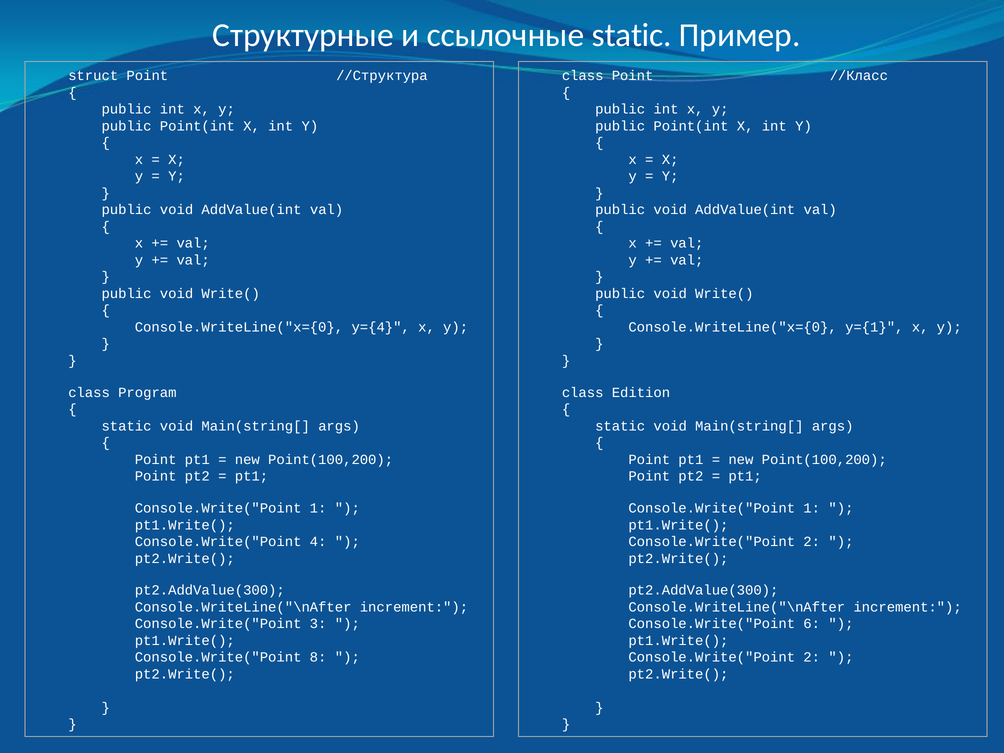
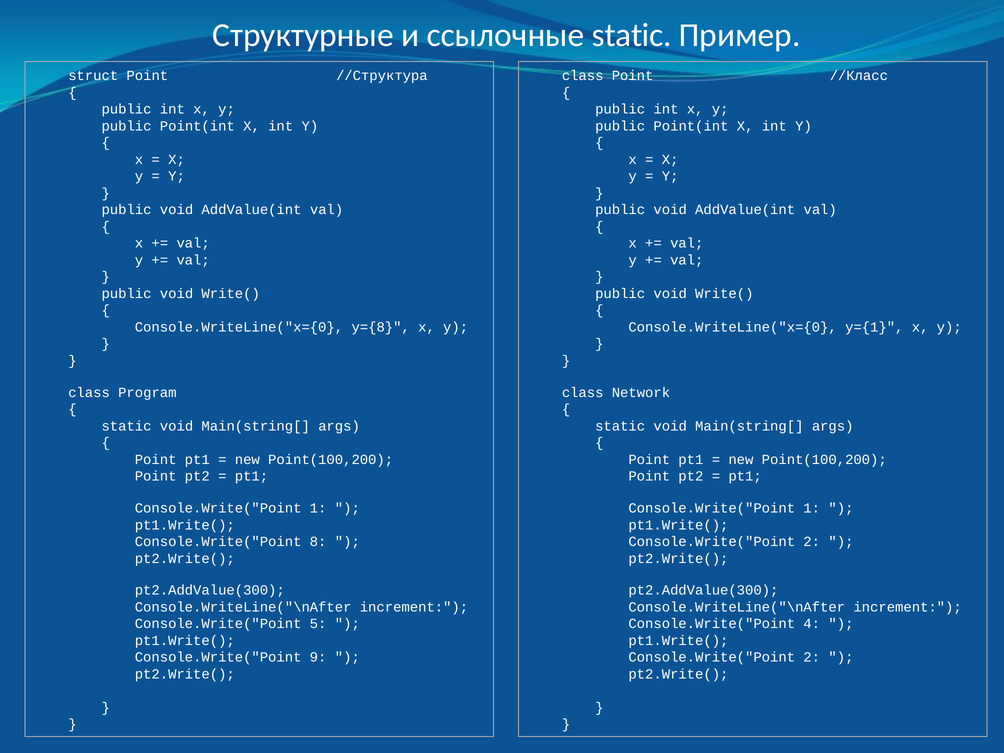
y={4: y={4 -> y={8
Edition: Edition -> Network
4: 4 -> 8
3: 3 -> 5
6: 6 -> 4
8: 8 -> 9
